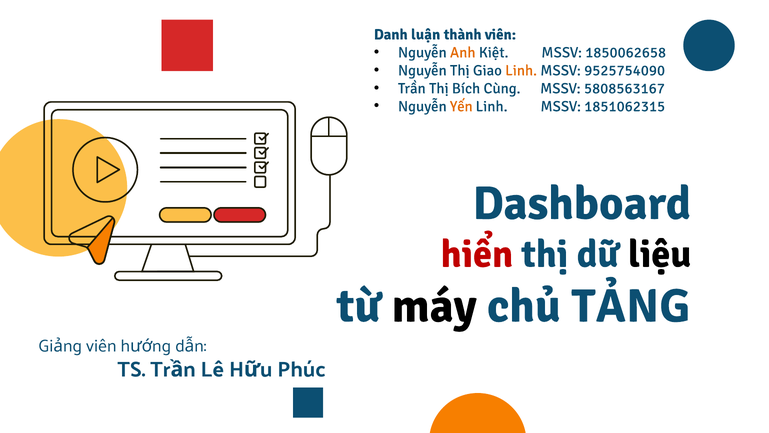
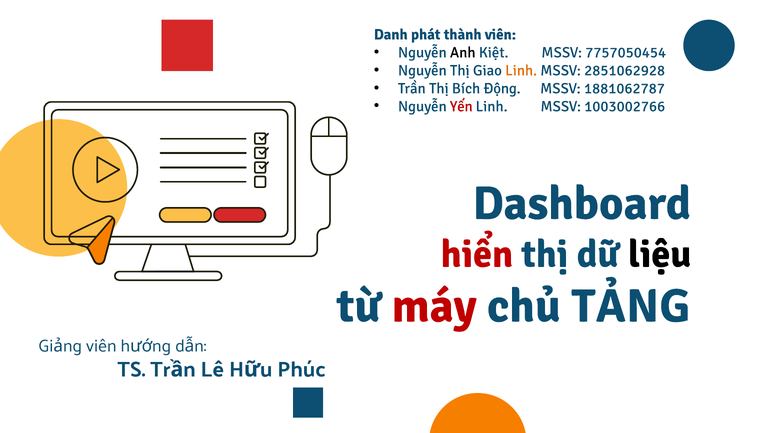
luận: luận -> phát
Anh colour: orange -> black
1850062658: 1850062658 -> 7757050454
9525754090: 9525754090 -> 2851062928
Cùng: Cùng -> Động
5808563167: 5808563167 -> 1881062787
Yến colour: orange -> red
1851062315: 1851062315 -> 1003002766
máy colour: black -> red
